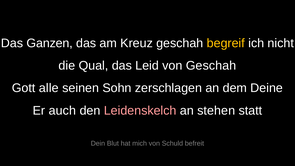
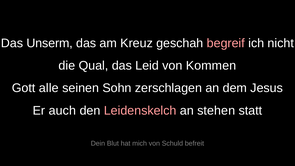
Ganzen: Ganzen -> Unserm
begreif colour: yellow -> pink
von Geschah: Geschah -> Kommen
Deine: Deine -> Jesus
